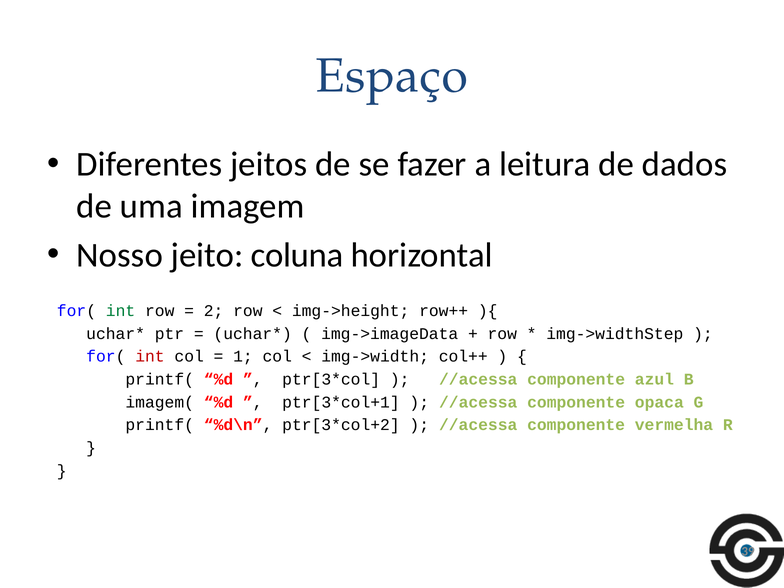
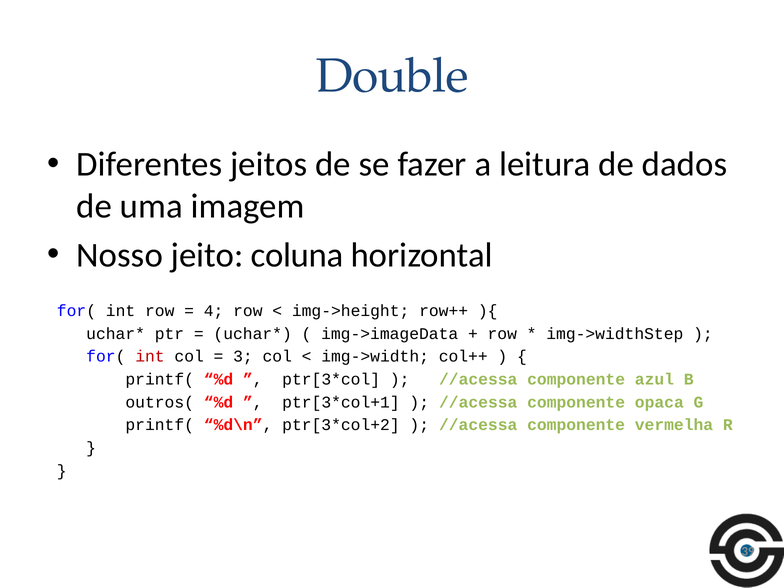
Espaço: Espaço -> Double
int at (121, 311) colour: green -> black
2: 2 -> 4
1: 1 -> 3
imagem(: imagem( -> outros(
